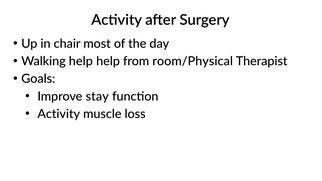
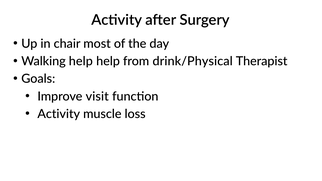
room/Physical: room/Physical -> drink/Physical
stay: stay -> visit
